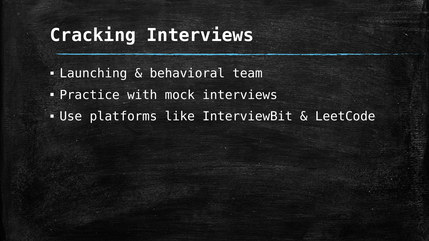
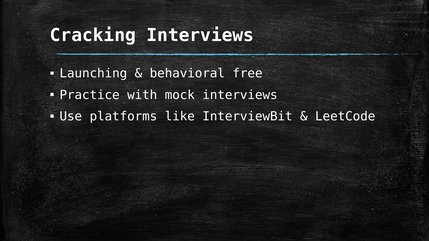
team: team -> free
